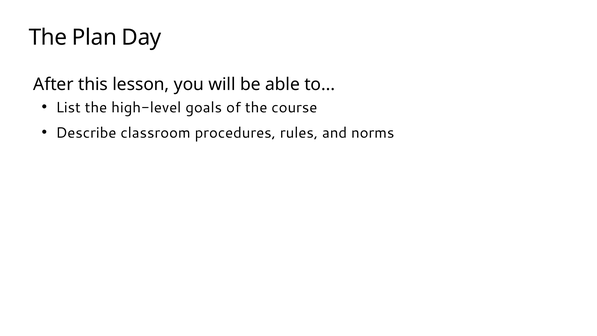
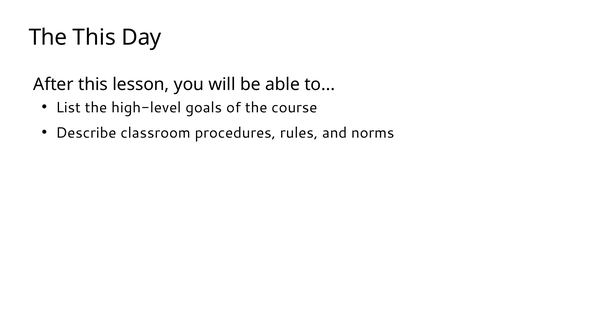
The Plan: Plan -> This
